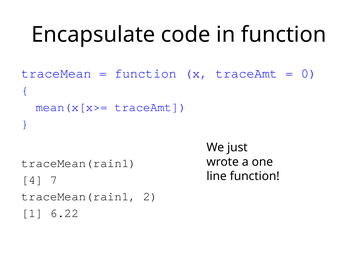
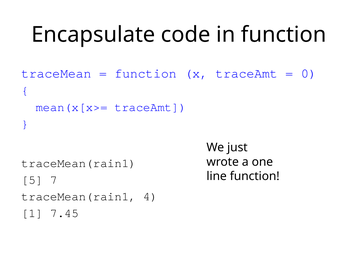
4: 4 -> 5
2: 2 -> 4
6.22: 6.22 -> 7.45
